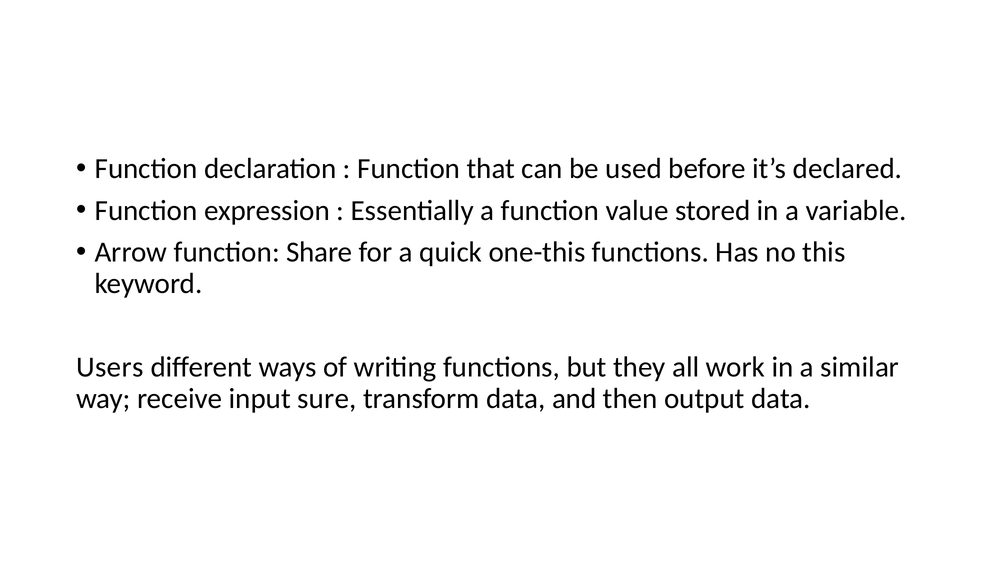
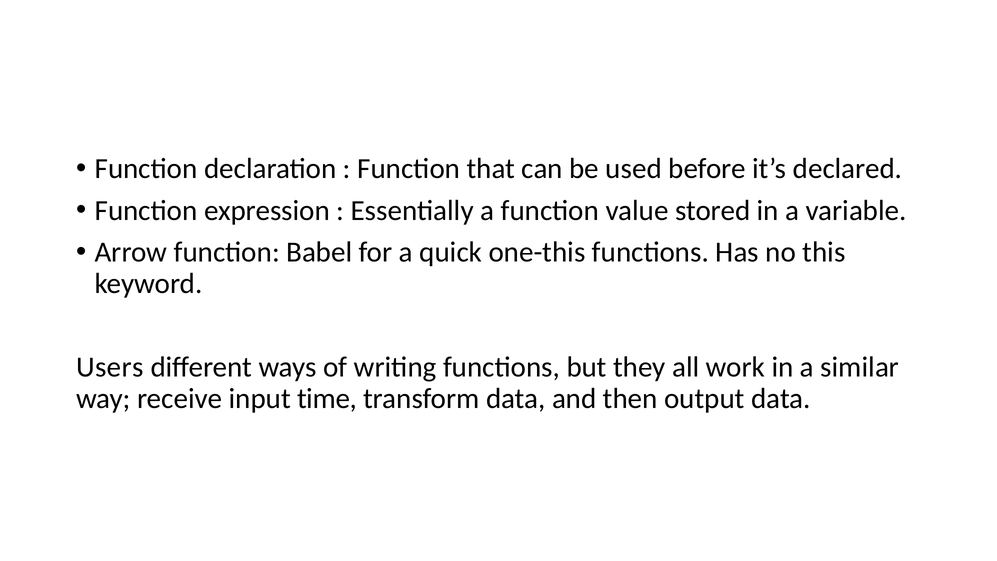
Share: Share -> Babel
sure: sure -> time
